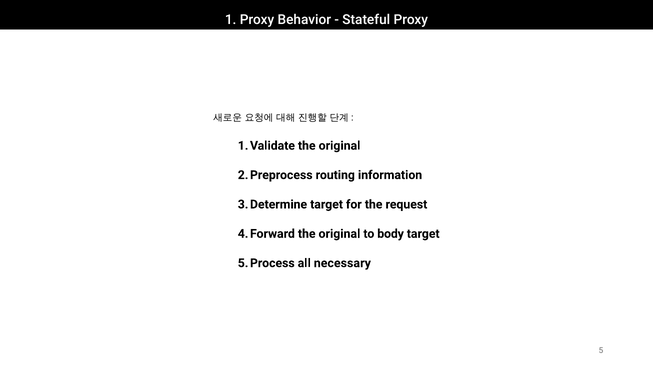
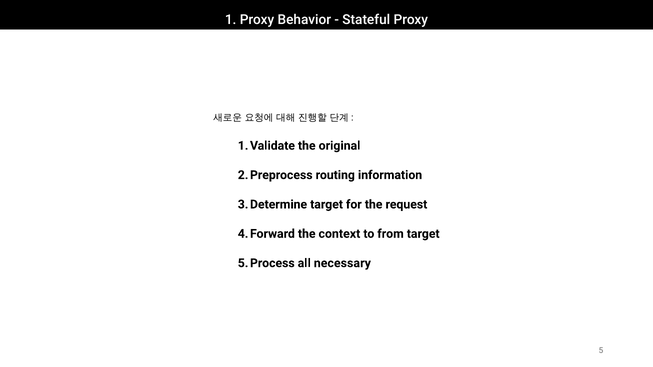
original at (339, 234): original -> context
body: body -> from
